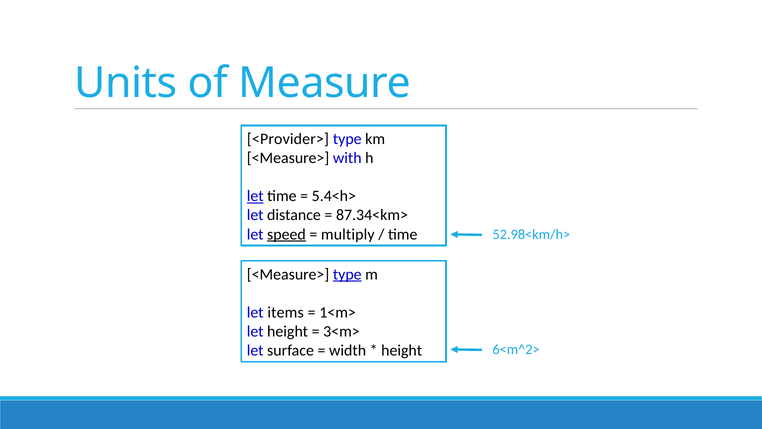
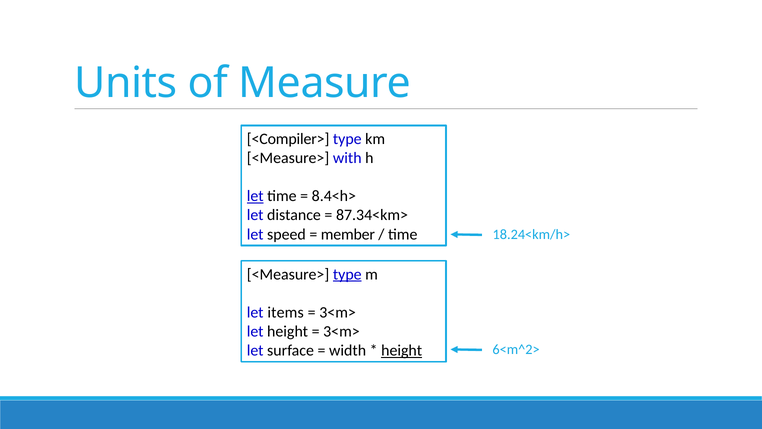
<Provider>: <Provider> -> <Compiler>
5.4<h>: 5.4<h> -> 8.4<h>
speed underline: present -> none
multiply: multiply -> member
52.98<km/h>: 52.98<km/h> -> 18.24<km/h>
1<m> at (338, 312): 1<m> -> 3<m>
height at (402, 350) underline: none -> present
